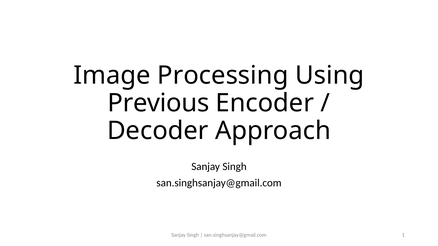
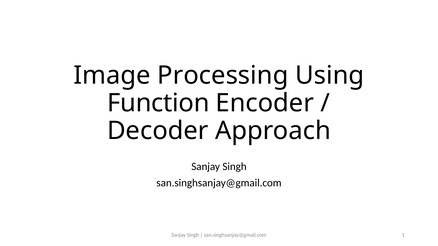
Previous: Previous -> Function
